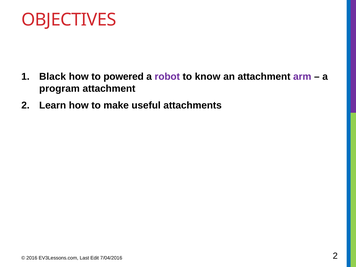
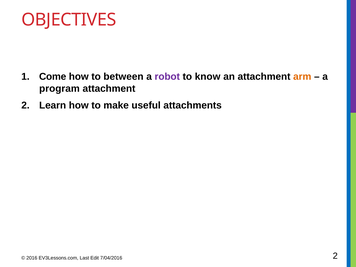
Black: Black -> Come
powered: powered -> between
arm colour: purple -> orange
